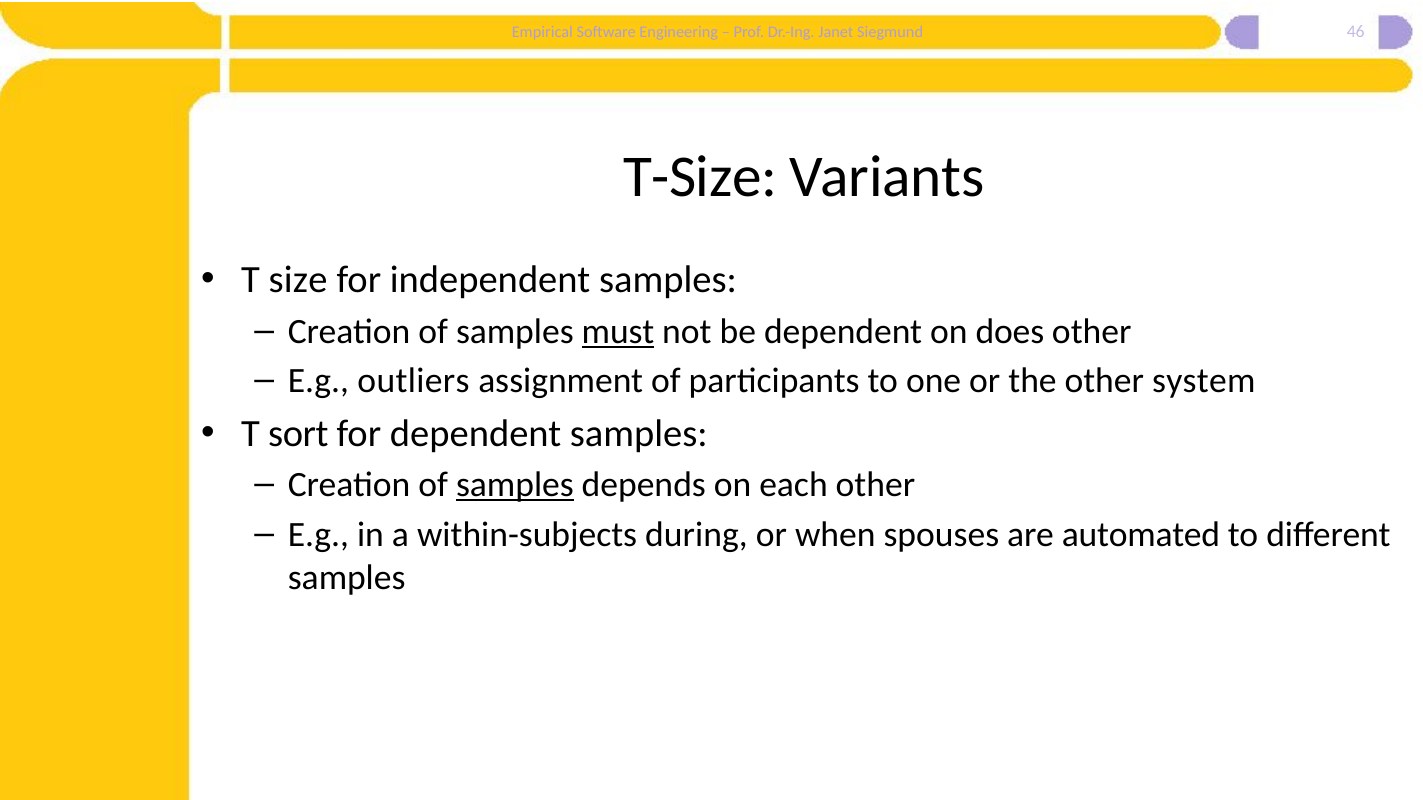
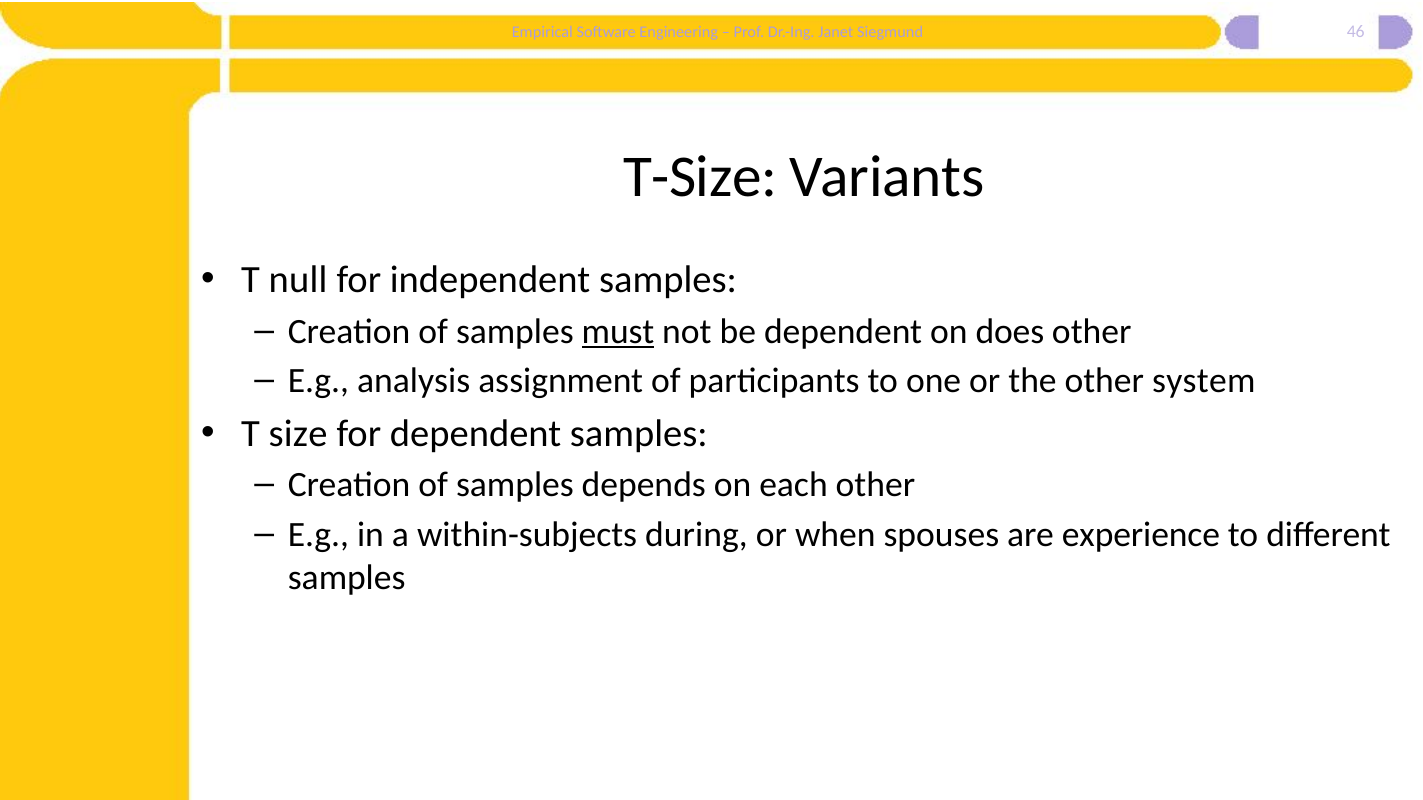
size: size -> null
outliers: outliers -> analysis
sort: sort -> size
samples at (515, 485) underline: present -> none
automated: automated -> experience
